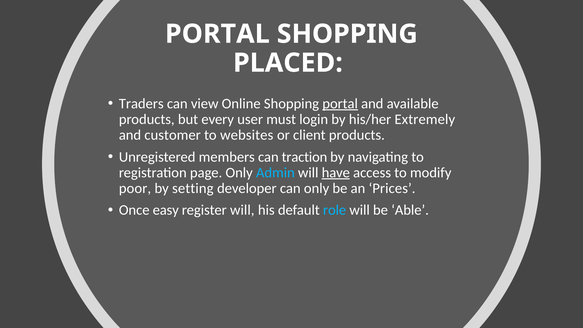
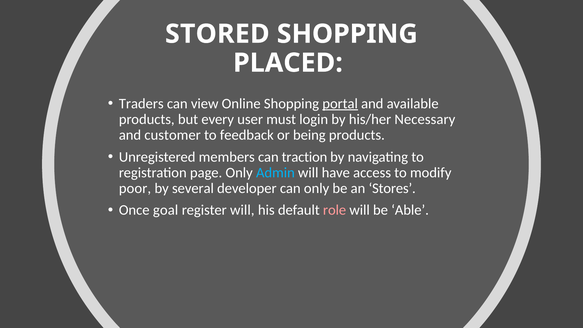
PORTAL at (217, 34): PORTAL -> STORED
Extremely: Extremely -> Necessary
websites: websites -> feedback
client: client -> being
have underline: present -> none
setting: setting -> several
Prices: Prices -> Stores
easy: easy -> goal
role colour: light blue -> pink
